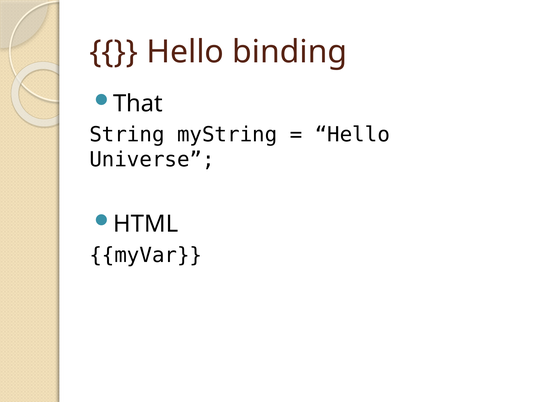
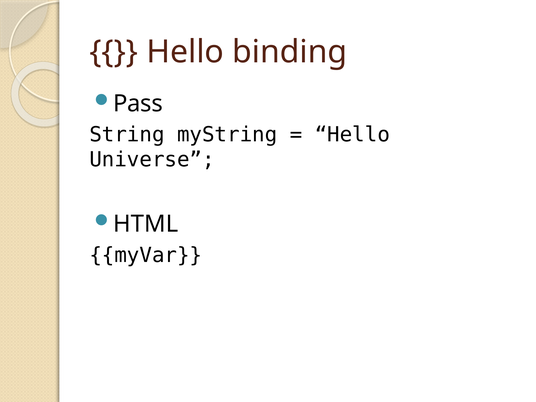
That: That -> Pass
